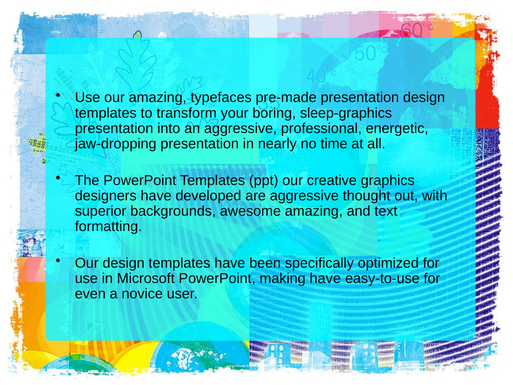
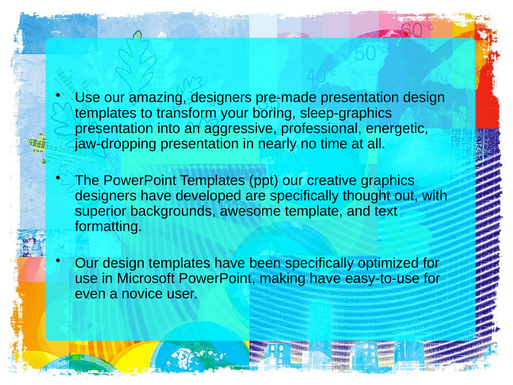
amazing typefaces: typefaces -> designers
are aggressive: aggressive -> specifically
awesome amazing: amazing -> template
